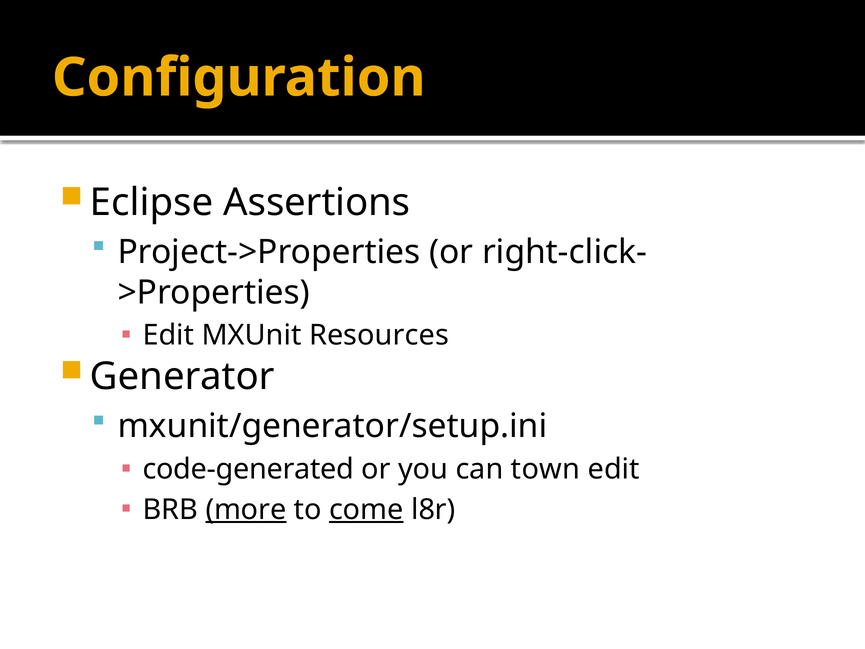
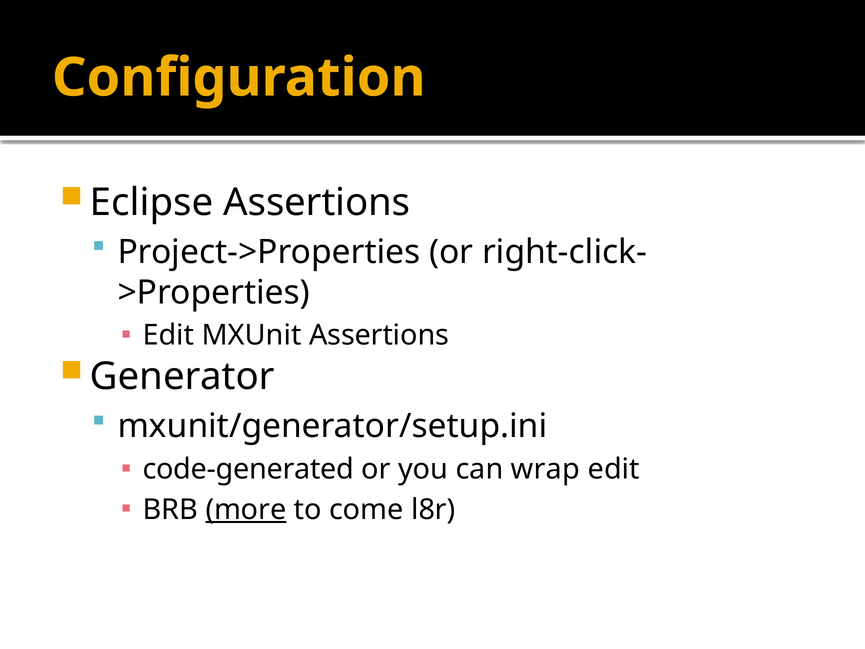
MXUnit Resources: Resources -> Assertions
town: town -> wrap
come underline: present -> none
